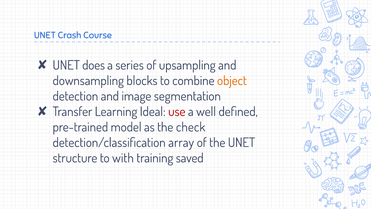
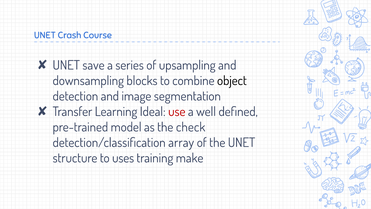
does: does -> save
object colour: orange -> black
with: with -> uses
saved: saved -> make
